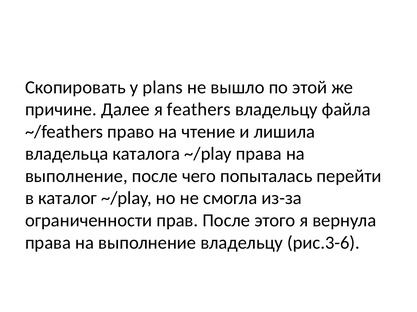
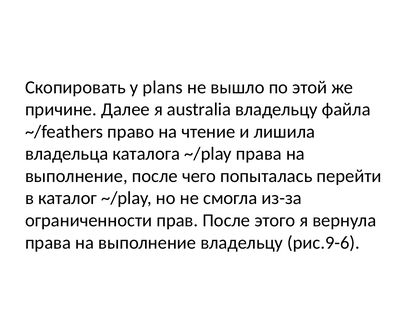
feathers: feathers -> australia
рис.3-6: рис.3-6 -> рис.9-6
